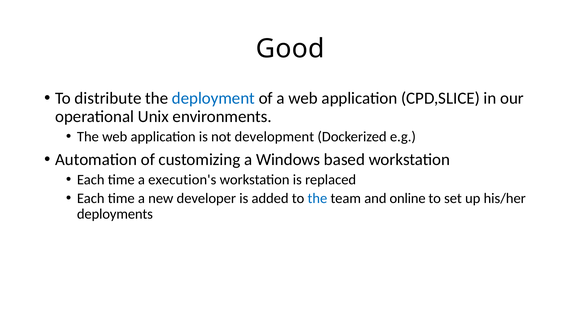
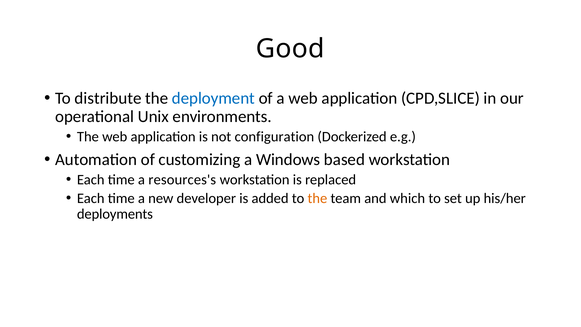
development: development -> configuration
execution's: execution's -> resources's
the at (317, 198) colour: blue -> orange
online: online -> which
